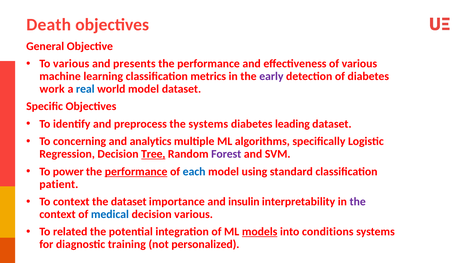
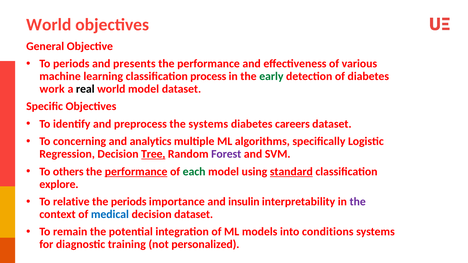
Death at (49, 25): Death -> World
To various: various -> periods
metrics: metrics -> process
early colour: purple -> green
real colour: blue -> black
leading: leading -> careers
power: power -> others
each colour: blue -> green
standard underline: none -> present
patient: patient -> explore
To context: context -> relative
the dataset: dataset -> periods
decision various: various -> dataset
related: related -> remain
models underline: present -> none
